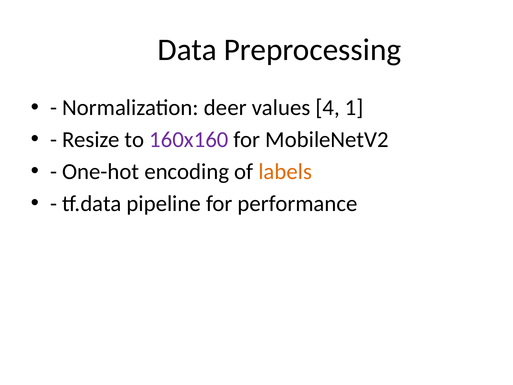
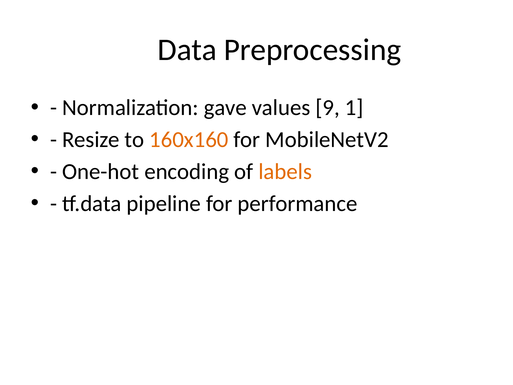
deer: deer -> gave
4: 4 -> 9
160x160 colour: purple -> orange
